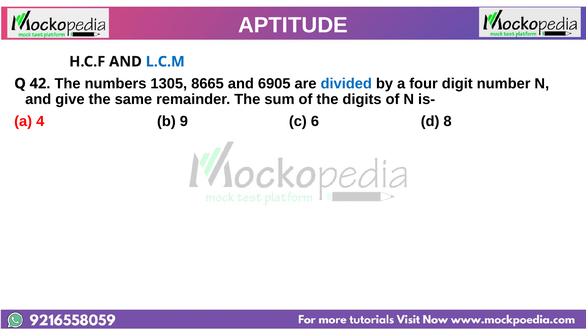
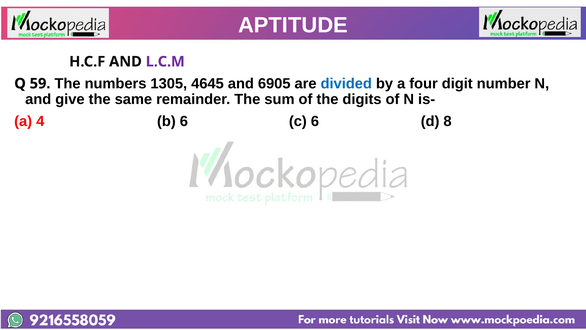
L.C.M colour: blue -> purple
42: 42 -> 59
8665: 8665 -> 4645
b 9: 9 -> 6
